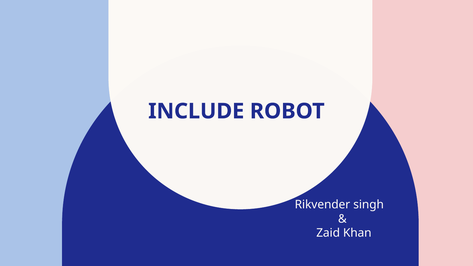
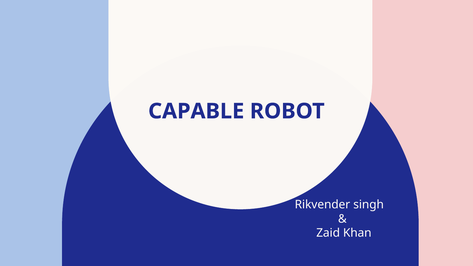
INCLUDE: INCLUDE -> CAPABLE
